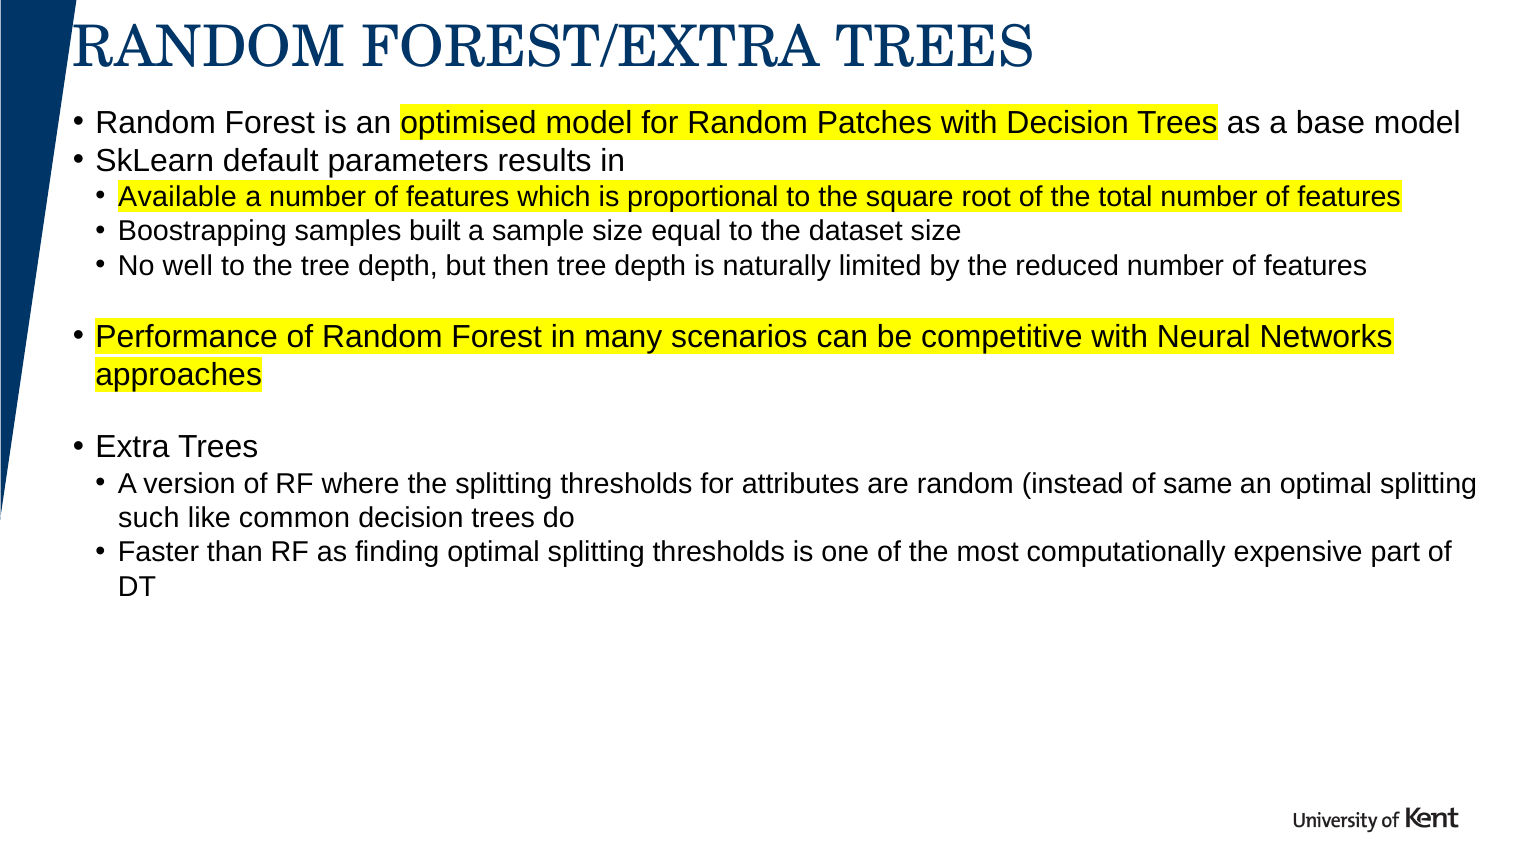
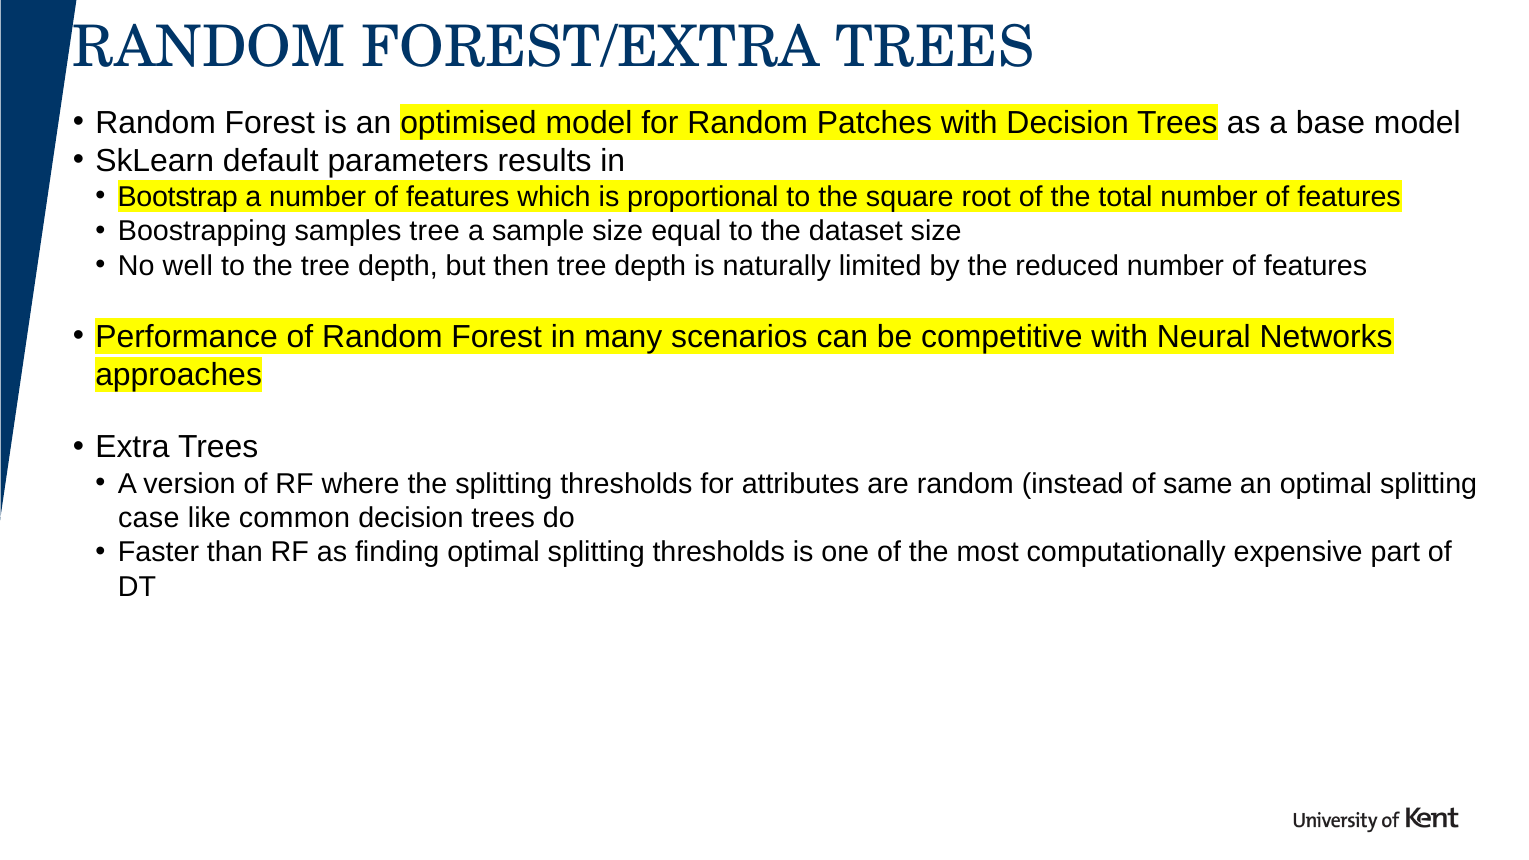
Available: Available -> Bootstrap
samples built: built -> tree
such: such -> case
